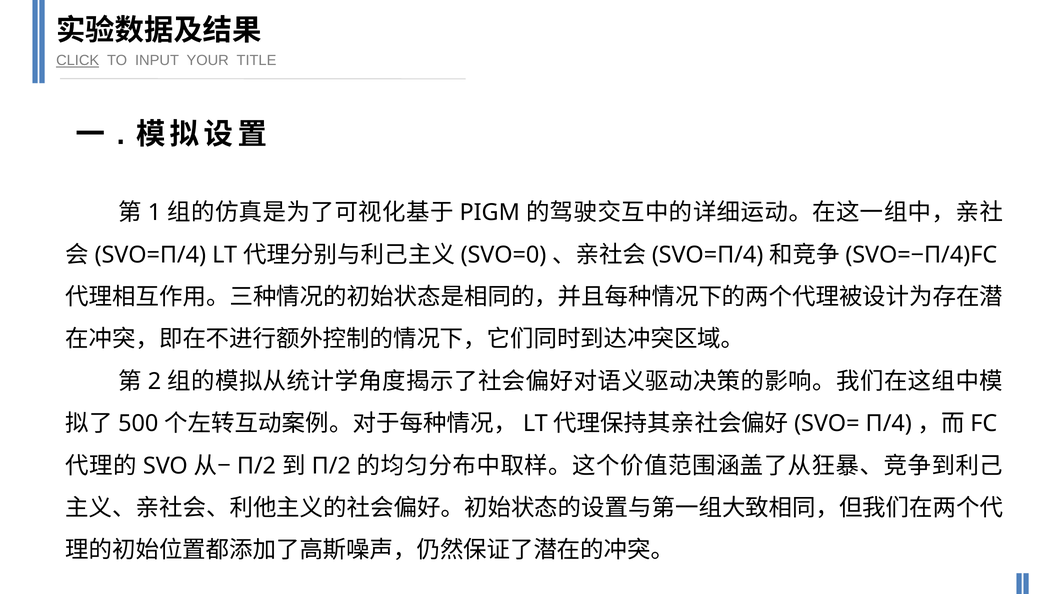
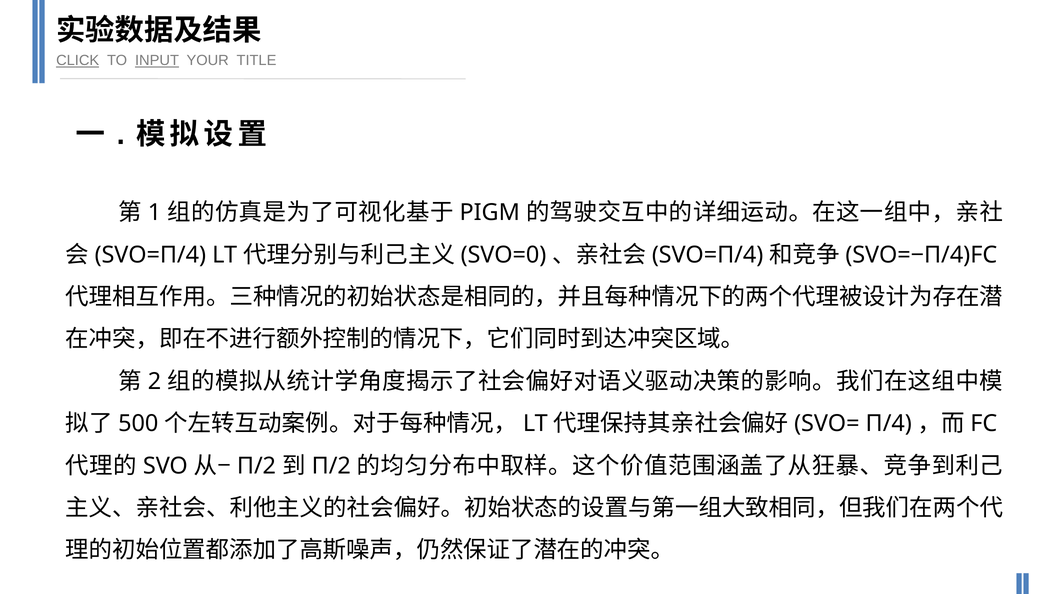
INPUT underline: none -> present
